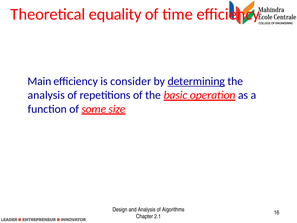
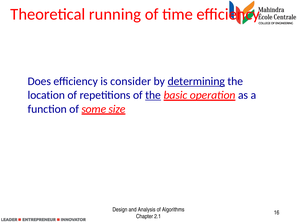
equality: equality -> running
Main: Main -> Does
analysis at (46, 95): analysis -> location
the at (153, 95) underline: none -> present
